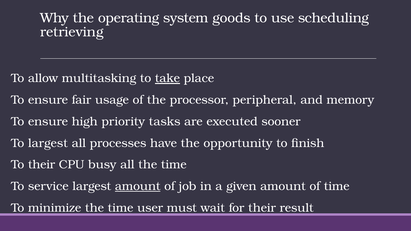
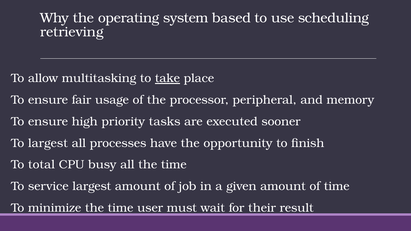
goods: goods -> based
To their: their -> total
amount at (138, 186) underline: present -> none
